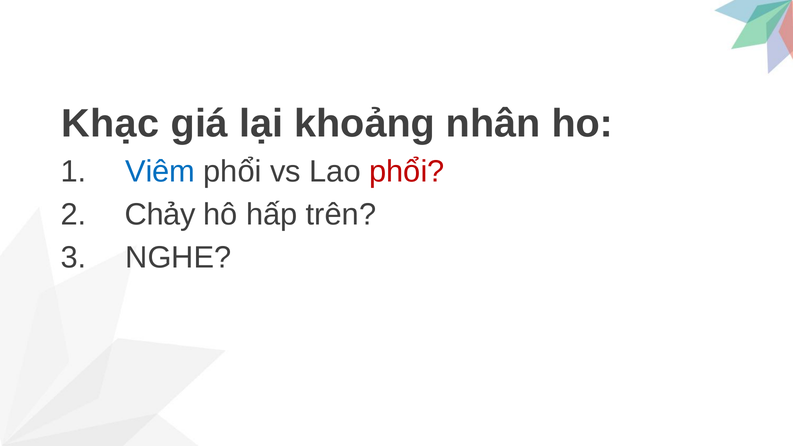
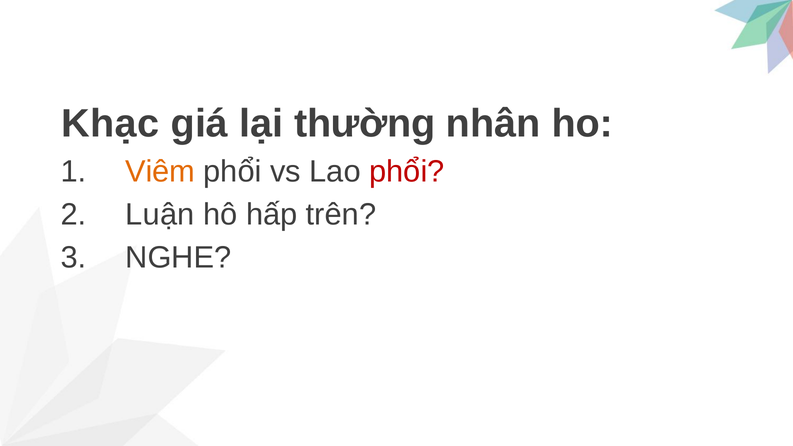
khoảng: khoảng -> thường
Viêm colour: blue -> orange
Chảy: Chảy -> Luận
